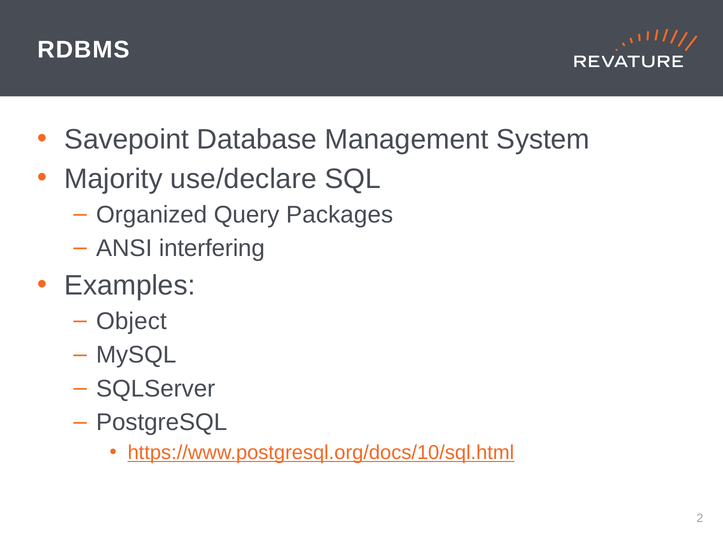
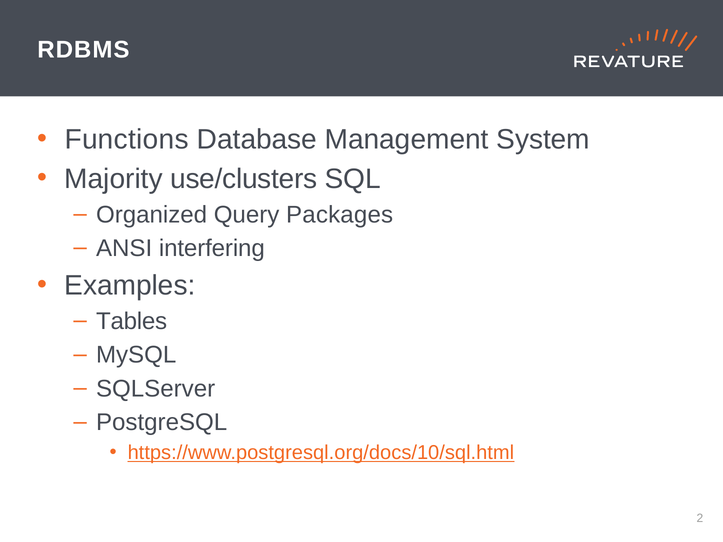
Savepoint: Savepoint -> Functions
use/declare: use/declare -> use/clusters
Object: Object -> Tables
